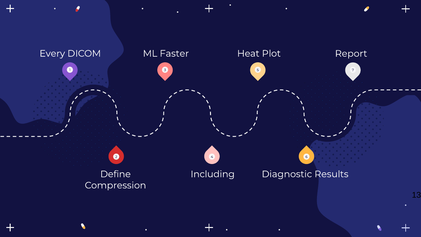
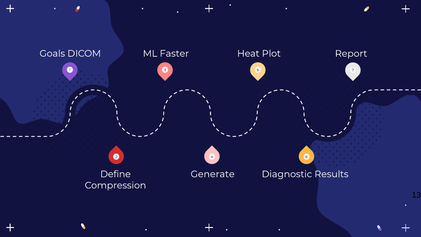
Every: Every -> Goals
Including: Including -> Generate
